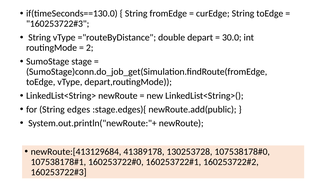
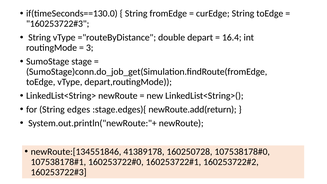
30.0: 30.0 -> 16.4
2: 2 -> 3
newRoute.add(public: newRoute.add(public -> newRoute.add(return
newRoute:[413129684: newRoute:[413129684 -> newRoute:[134551846
130253728: 130253728 -> 160250728
